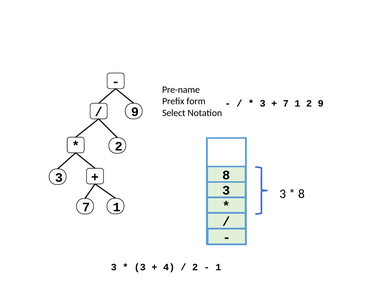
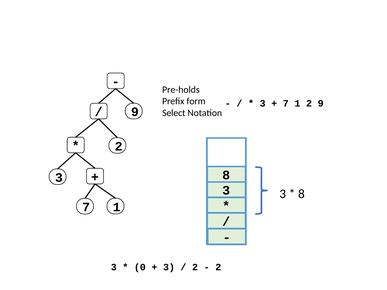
Pre-name: Pre-name -> Pre-holds
3 at (140, 268): 3 -> 0
4 at (169, 268): 4 -> 3
1 at (218, 268): 1 -> 2
